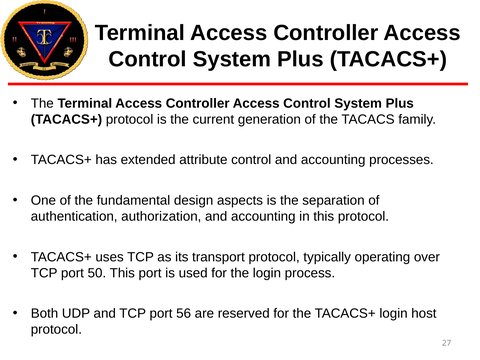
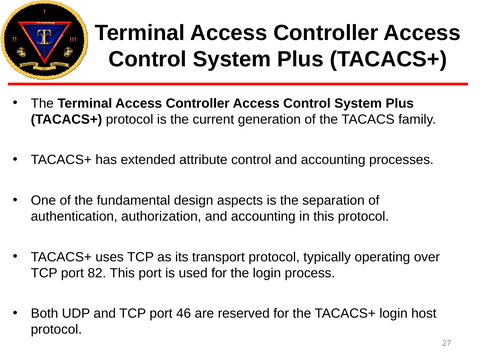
50: 50 -> 82
56: 56 -> 46
